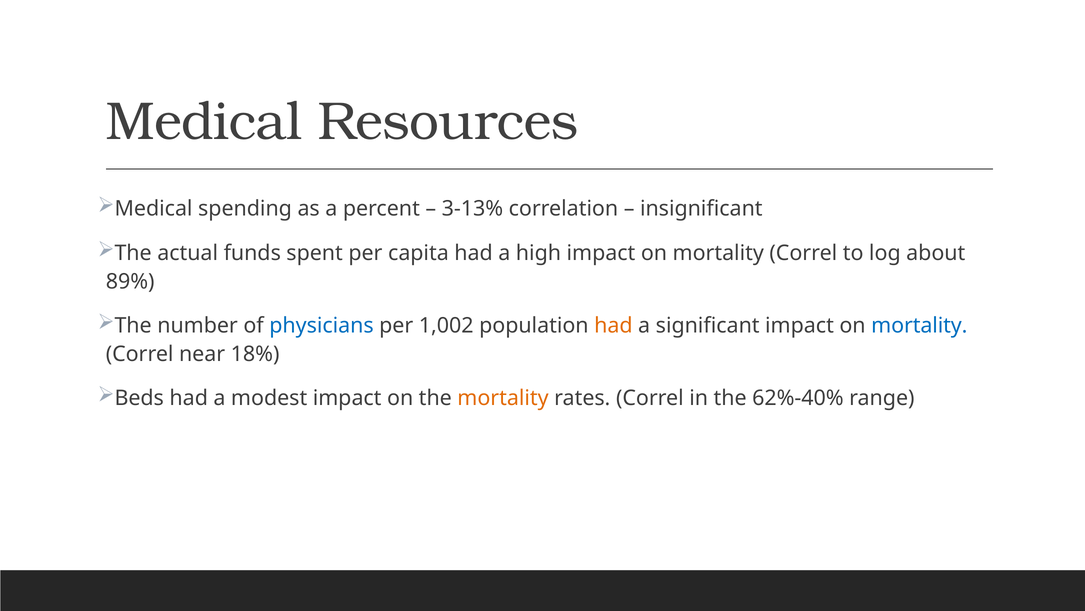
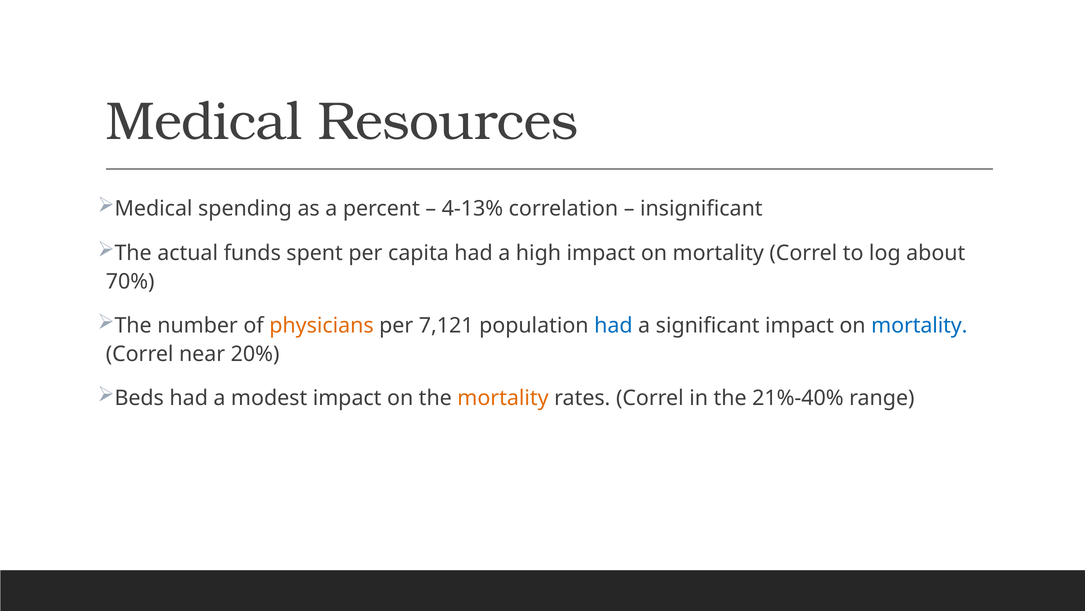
3-13%: 3-13% -> 4-13%
89%: 89% -> 70%
physicians colour: blue -> orange
1,002: 1,002 -> 7,121
had at (613, 325) colour: orange -> blue
18%: 18% -> 20%
62%-40%: 62%-40% -> 21%-40%
